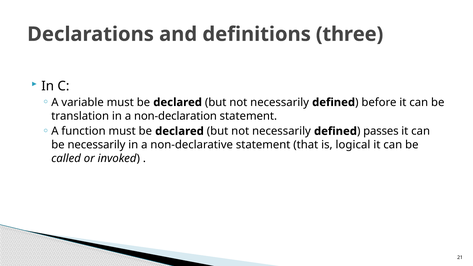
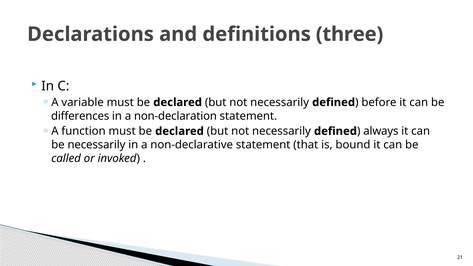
translation: translation -> differences
passes: passes -> always
logical: logical -> bound
